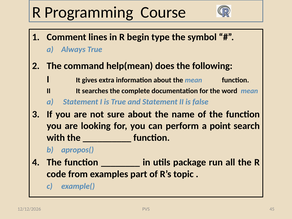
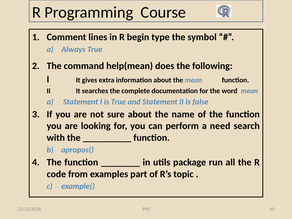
point: point -> need
